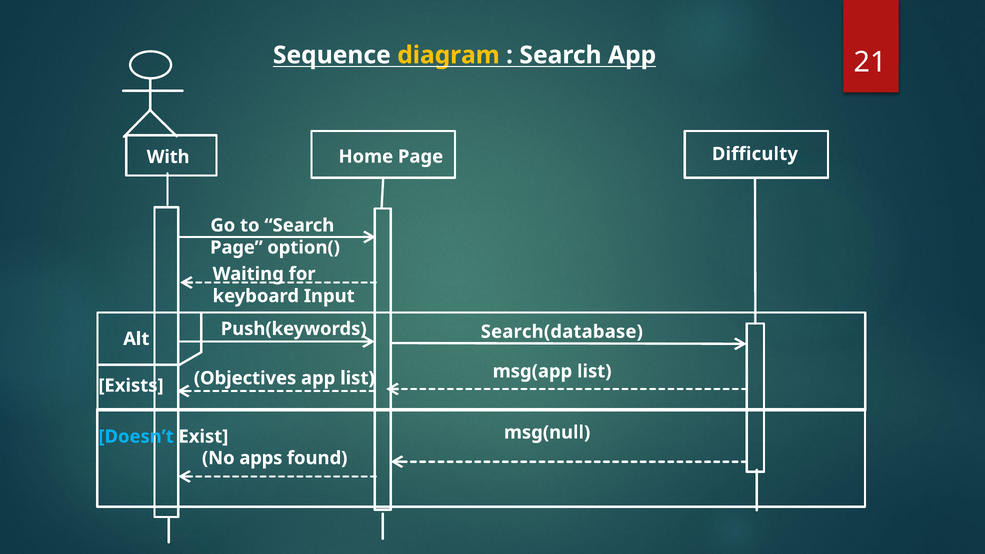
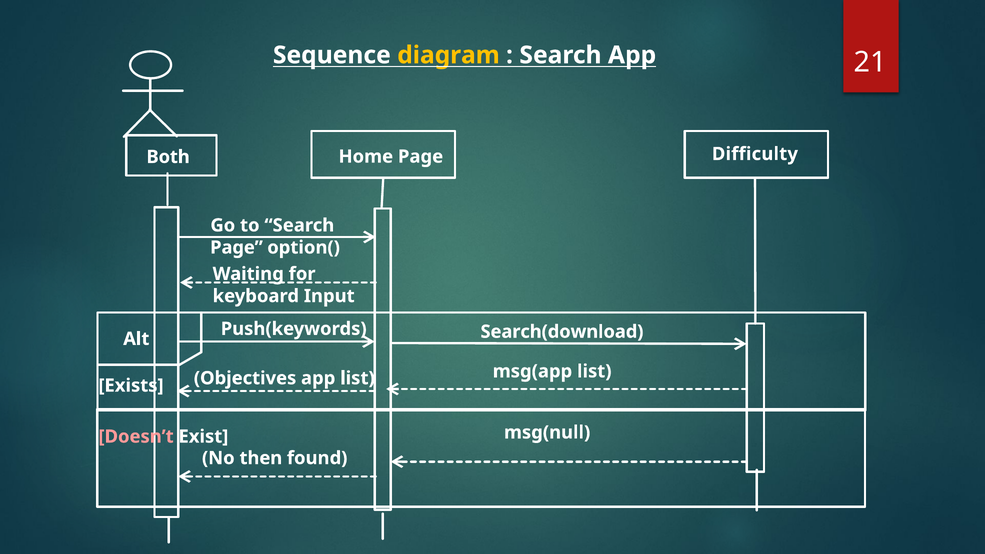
With: With -> Both
Search(database: Search(database -> Search(download
Doesn’t colour: light blue -> pink
apps: apps -> then
